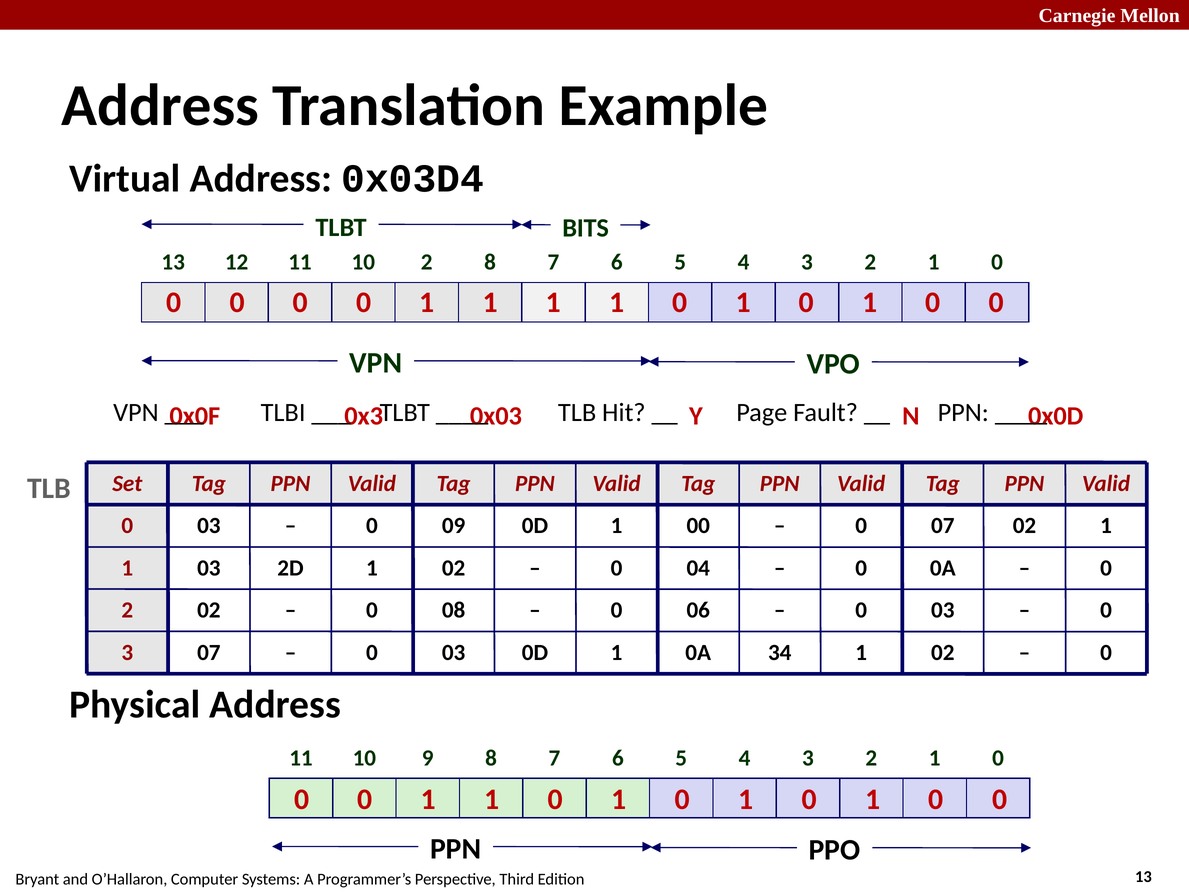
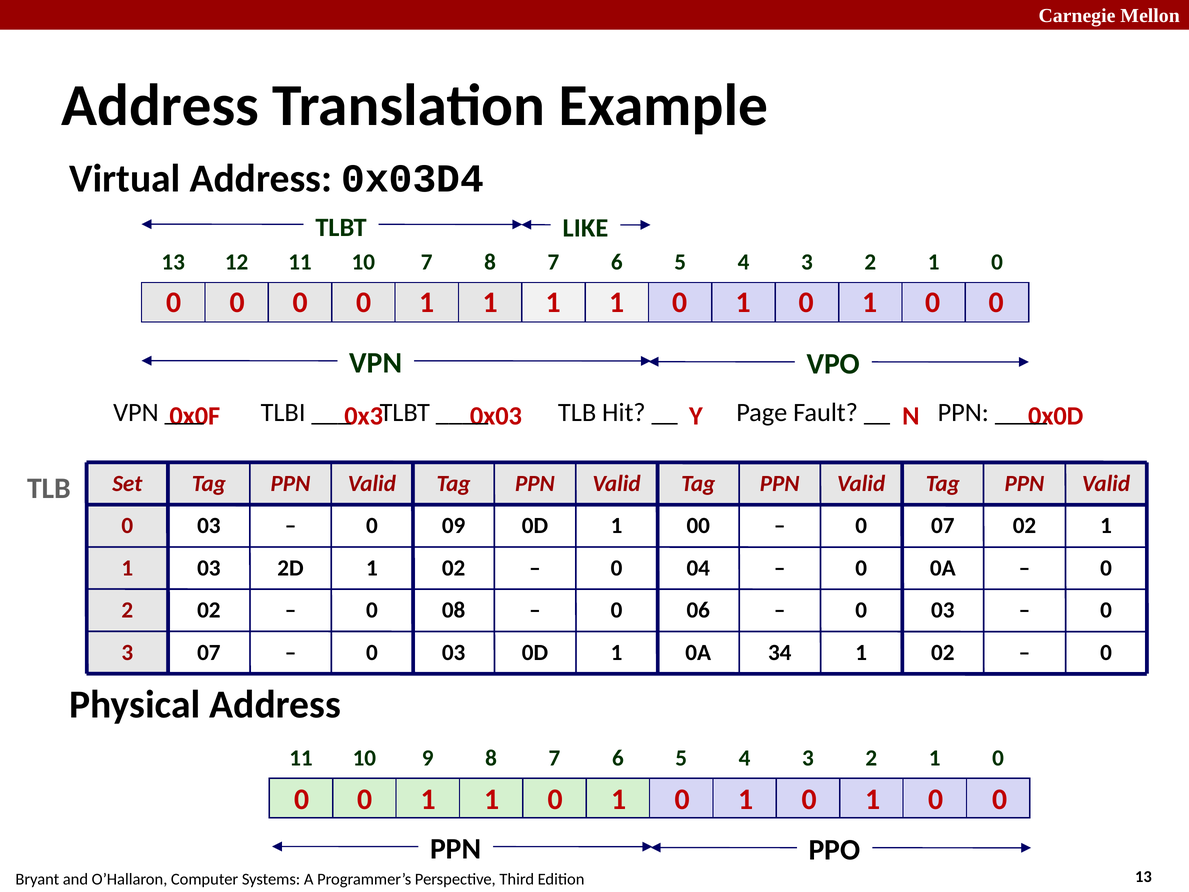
BITS: BITS -> LIKE
10 2: 2 -> 7
